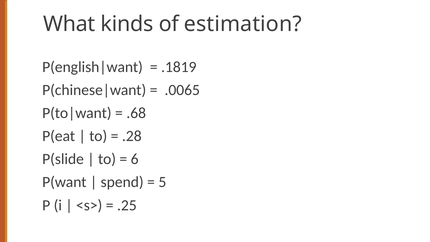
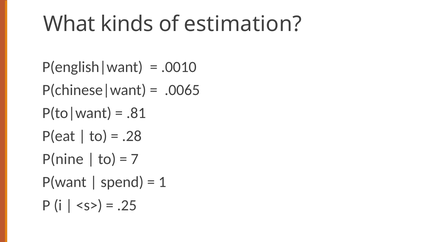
.1819: .1819 -> .0010
.68: .68 -> .81
P(slide: P(slide -> P(nine
6: 6 -> 7
5: 5 -> 1
